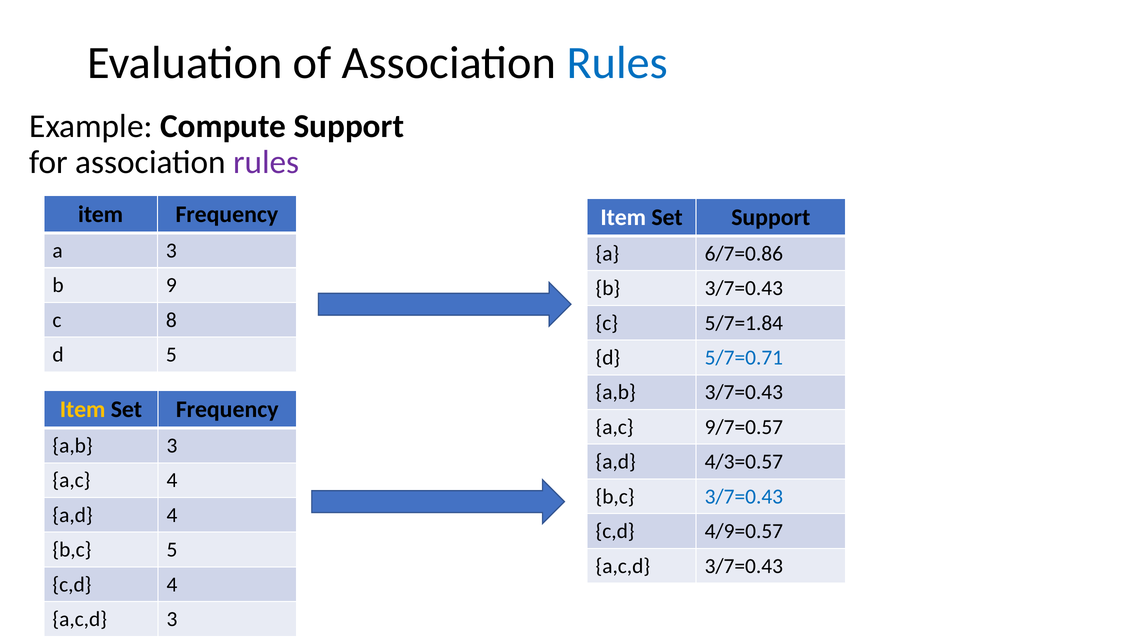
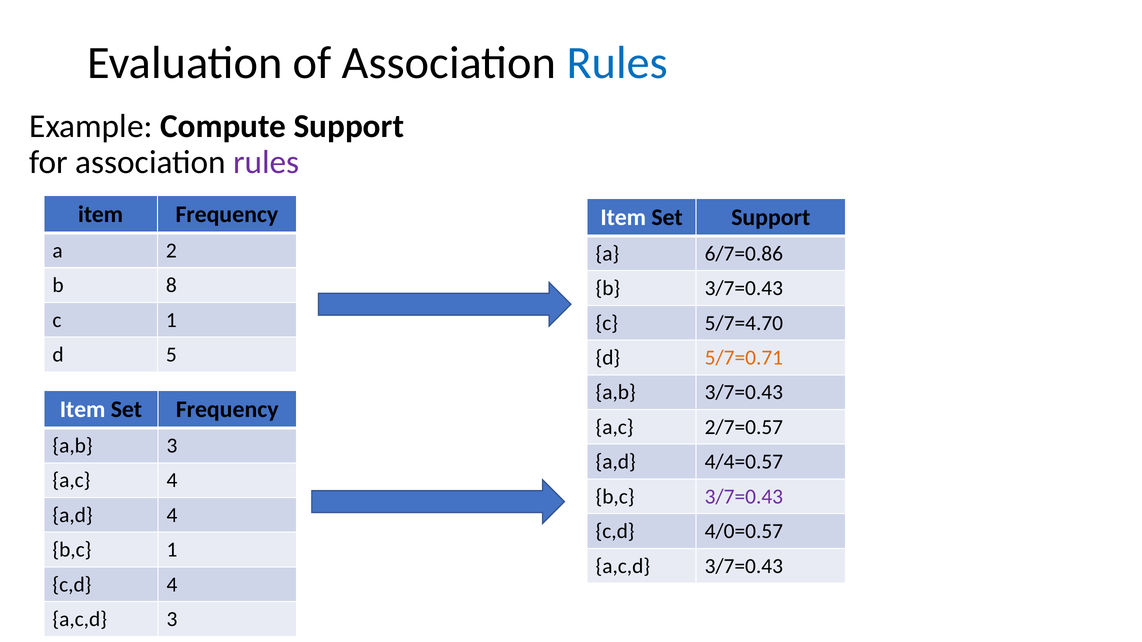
a 3: 3 -> 2
9: 9 -> 8
c 8: 8 -> 1
5/7=1.84: 5/7=1.84 -> 5/7=4.70
5/7=0.71 colour: blue -> orange
Item at (83, 410) colour: yellow -> white
9/7=0.57: 9/7=0.57 -> 2/7=0.57
4/3=0.57: 4/3=0.57 -> 4/4=0.57
3/7=0.43 at (744, 497) colour: blue -> purple
4/9=0.57: 4/9=0.57 -> 4/0=0.57
b,c 5: 5 -> 1
